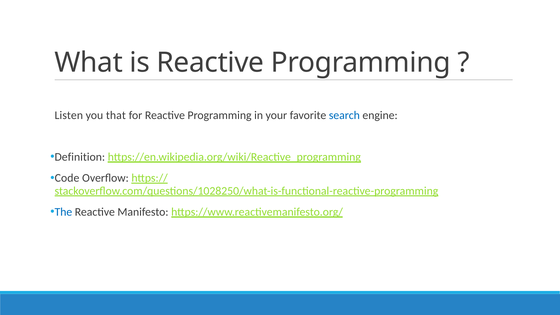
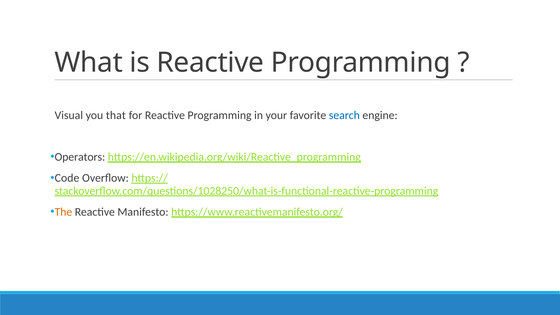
Listen: Listen -> Visual
Definition: Definition -> Operators
The colour: blue -> orange
